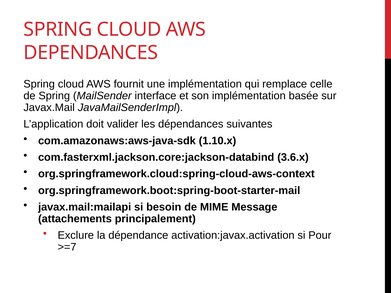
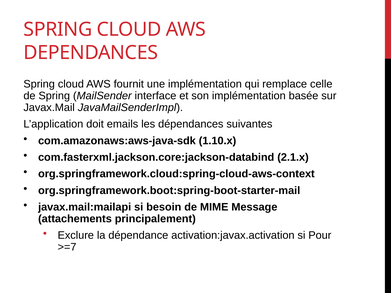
valider: valider -> emails
3.6.x: 3.6.x -> 2.1.x
